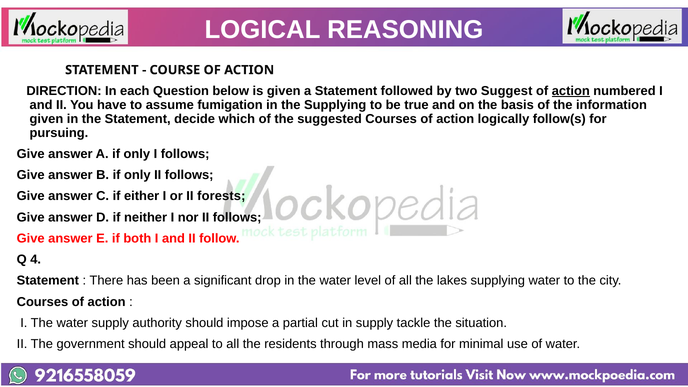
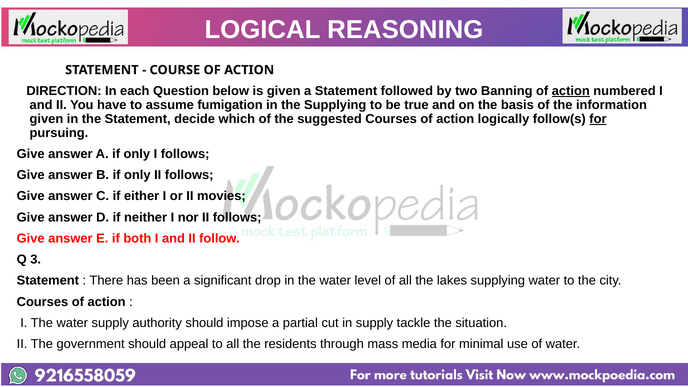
Suggest: Suggest -> Banning
for at (598, 119) underline: none -> present
forests: forests -> movies
4: 4 -> 3
